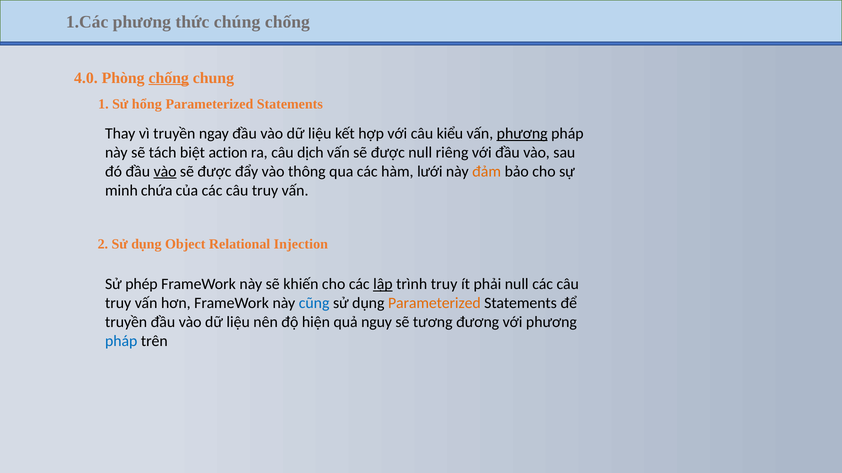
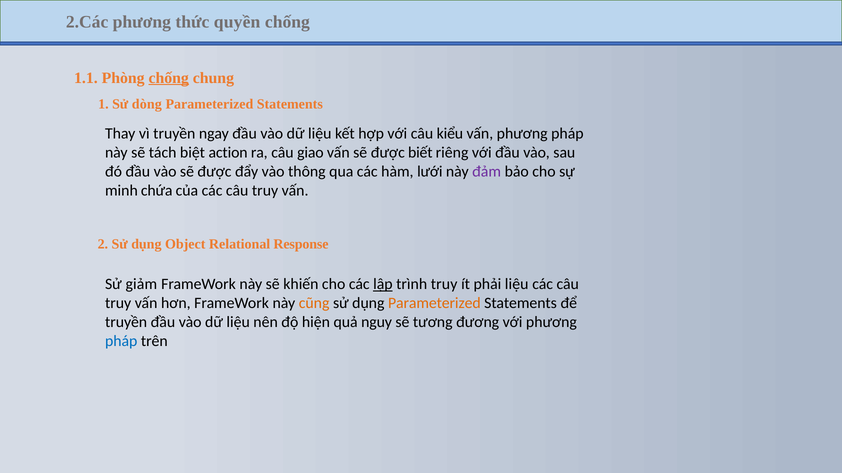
1.Các: 1.Các -> 2.Các
chúng: chúng -> quyền
4.0: 4.0 -> 1.1
hổng: hổng -> dòng
phương at (522, 134) underline: present -> none
dịch: dịch -> giao
được null: null -> biết
vào at (165, 172) underline: present -> none
đảm colour: orange -> purple
Injection: Injection -> Response
phép: phép -> giảm
phải null: null -> liệu
cũng colour: blue -> orange
